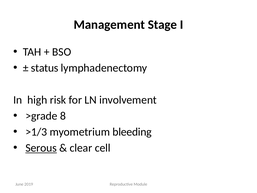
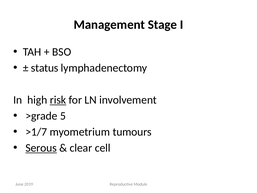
risk underline: none -> present
8: 8 -> 5
>1/3: >1/3 -> >1/7
bleeding: bleeding -> tumours
